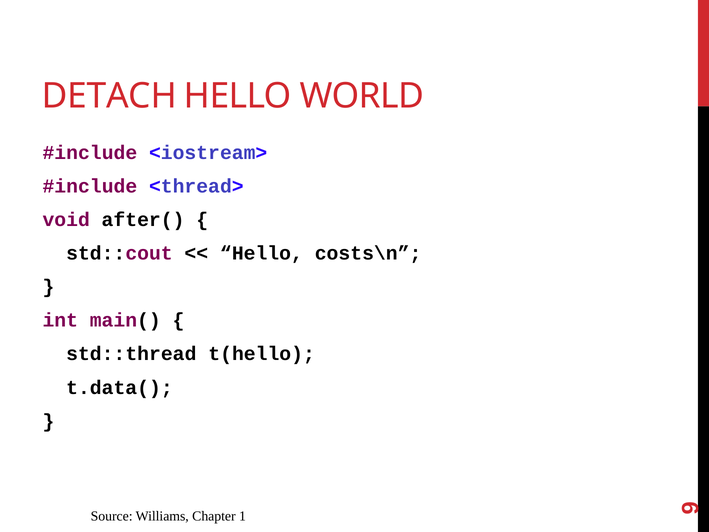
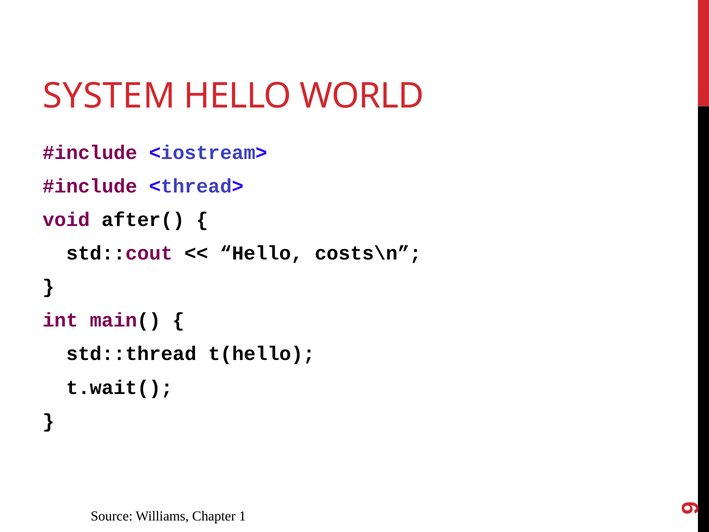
DETACH: DETACH -> SYSTEM
t.data(: t.data( -> t.wait(
